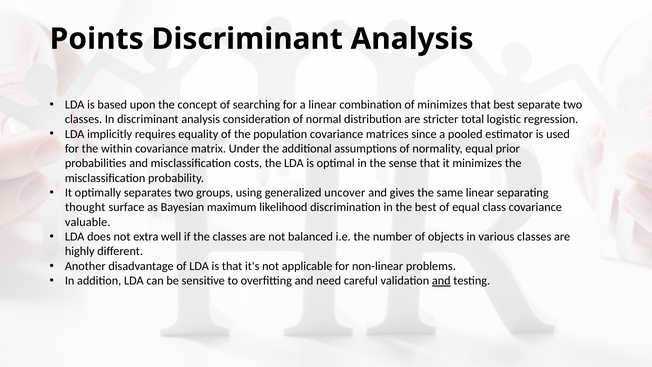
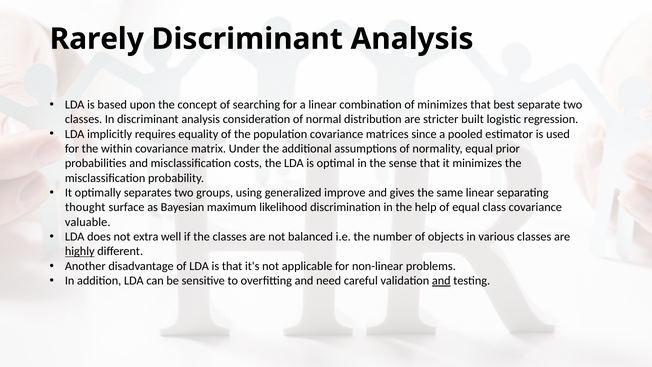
Points: Points -> Rarely
total: total -> built
uncover: uncover -> improve
the best: best -> help
highly underline: none -> present
